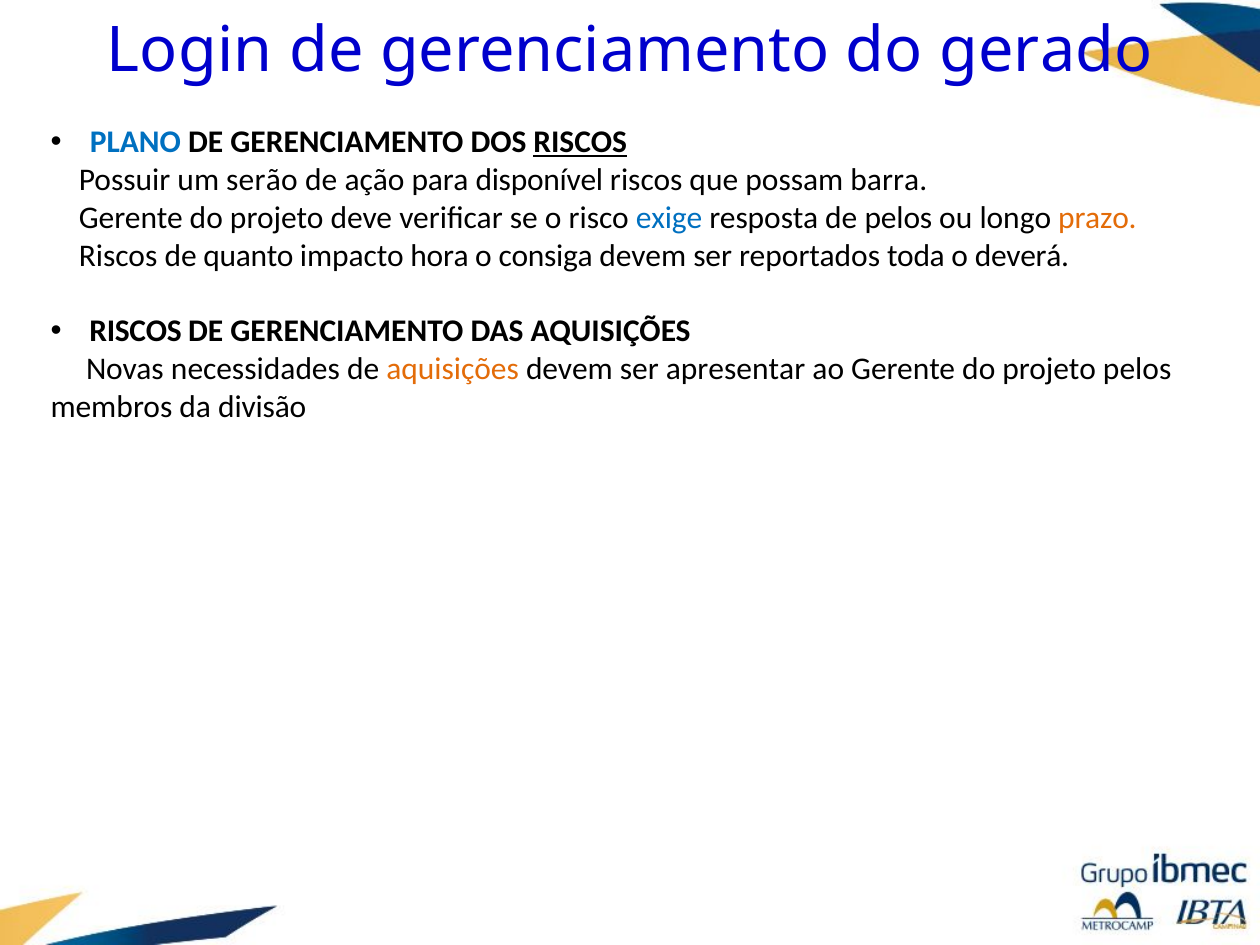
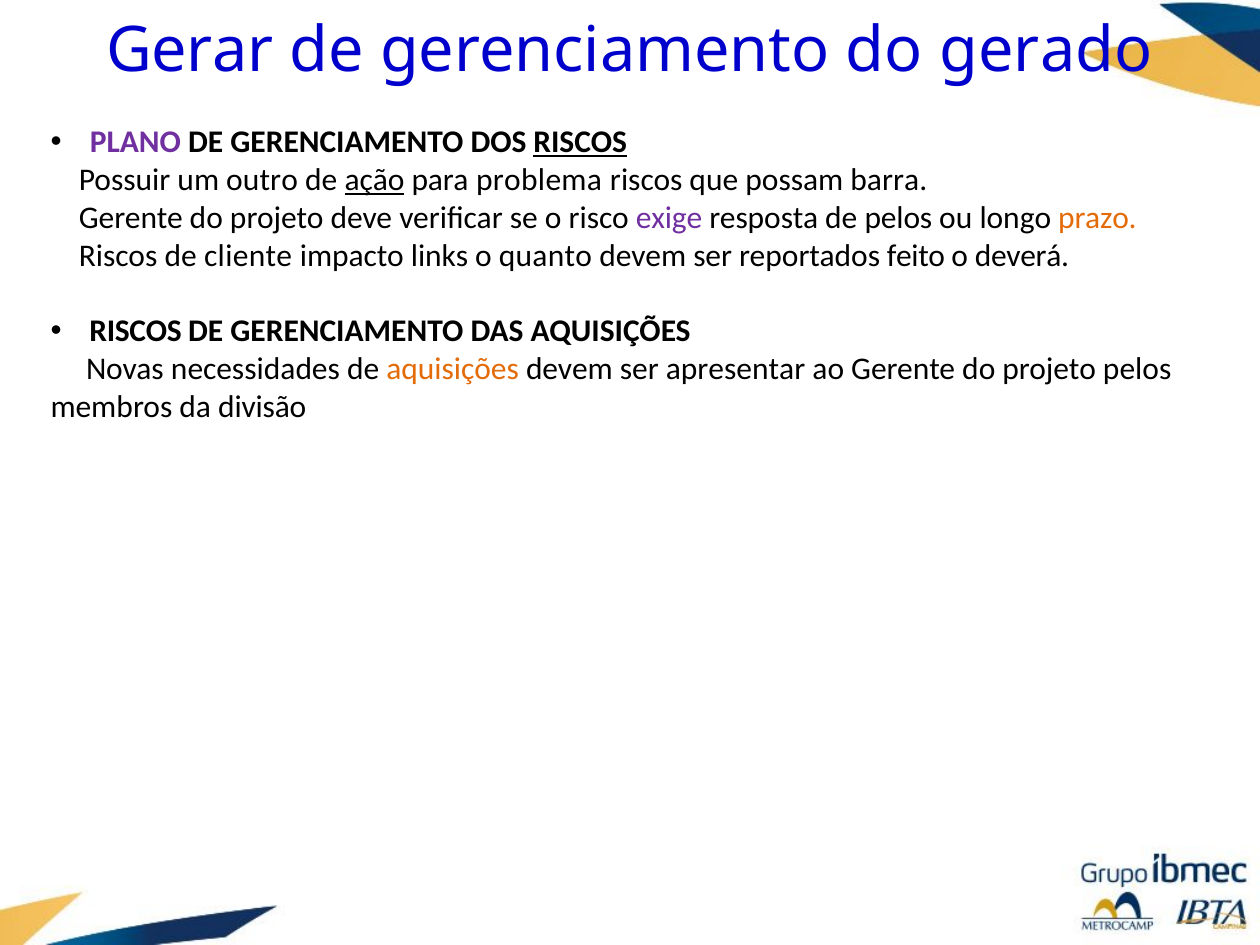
Login: Login -> Gerar
PLANO colour: blue -> purple
serão: serão -> outro
ação underline: none -> present
disponível: disponível -> problema
exige colour: blue -> purple
quanto: quanto -> cliente
hora: hora -> links
consiga: consiga -> quanto
toda: toda -> feito
